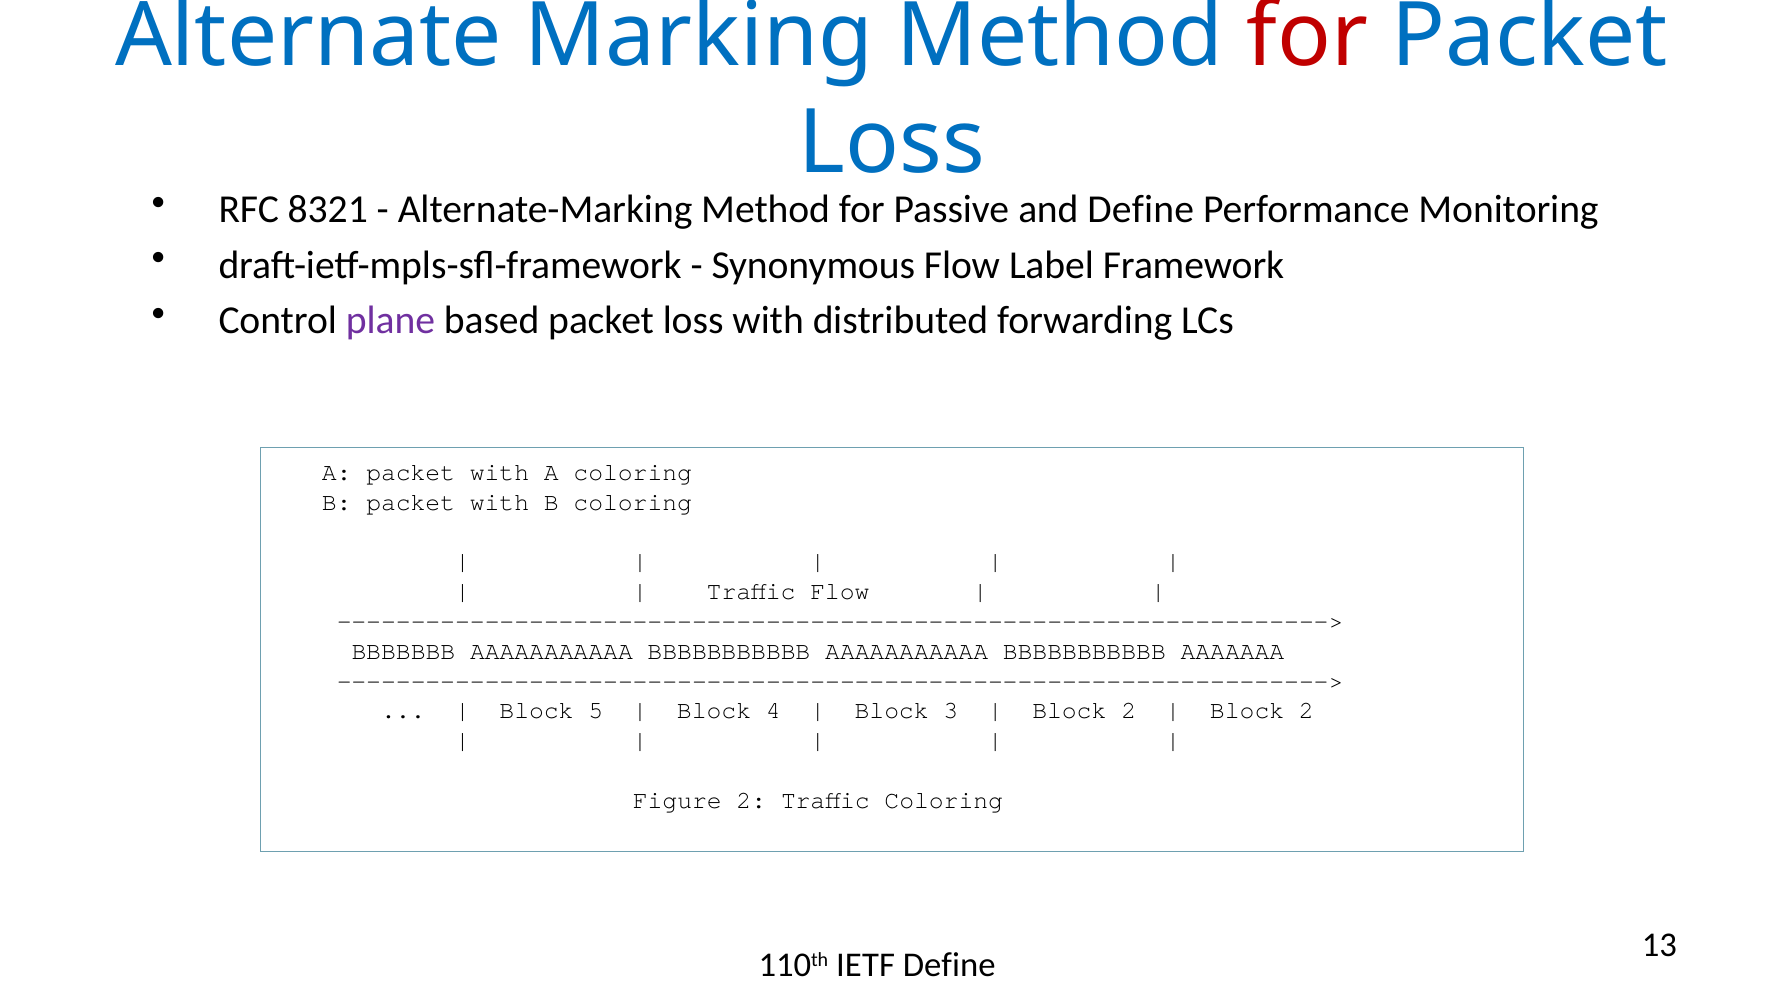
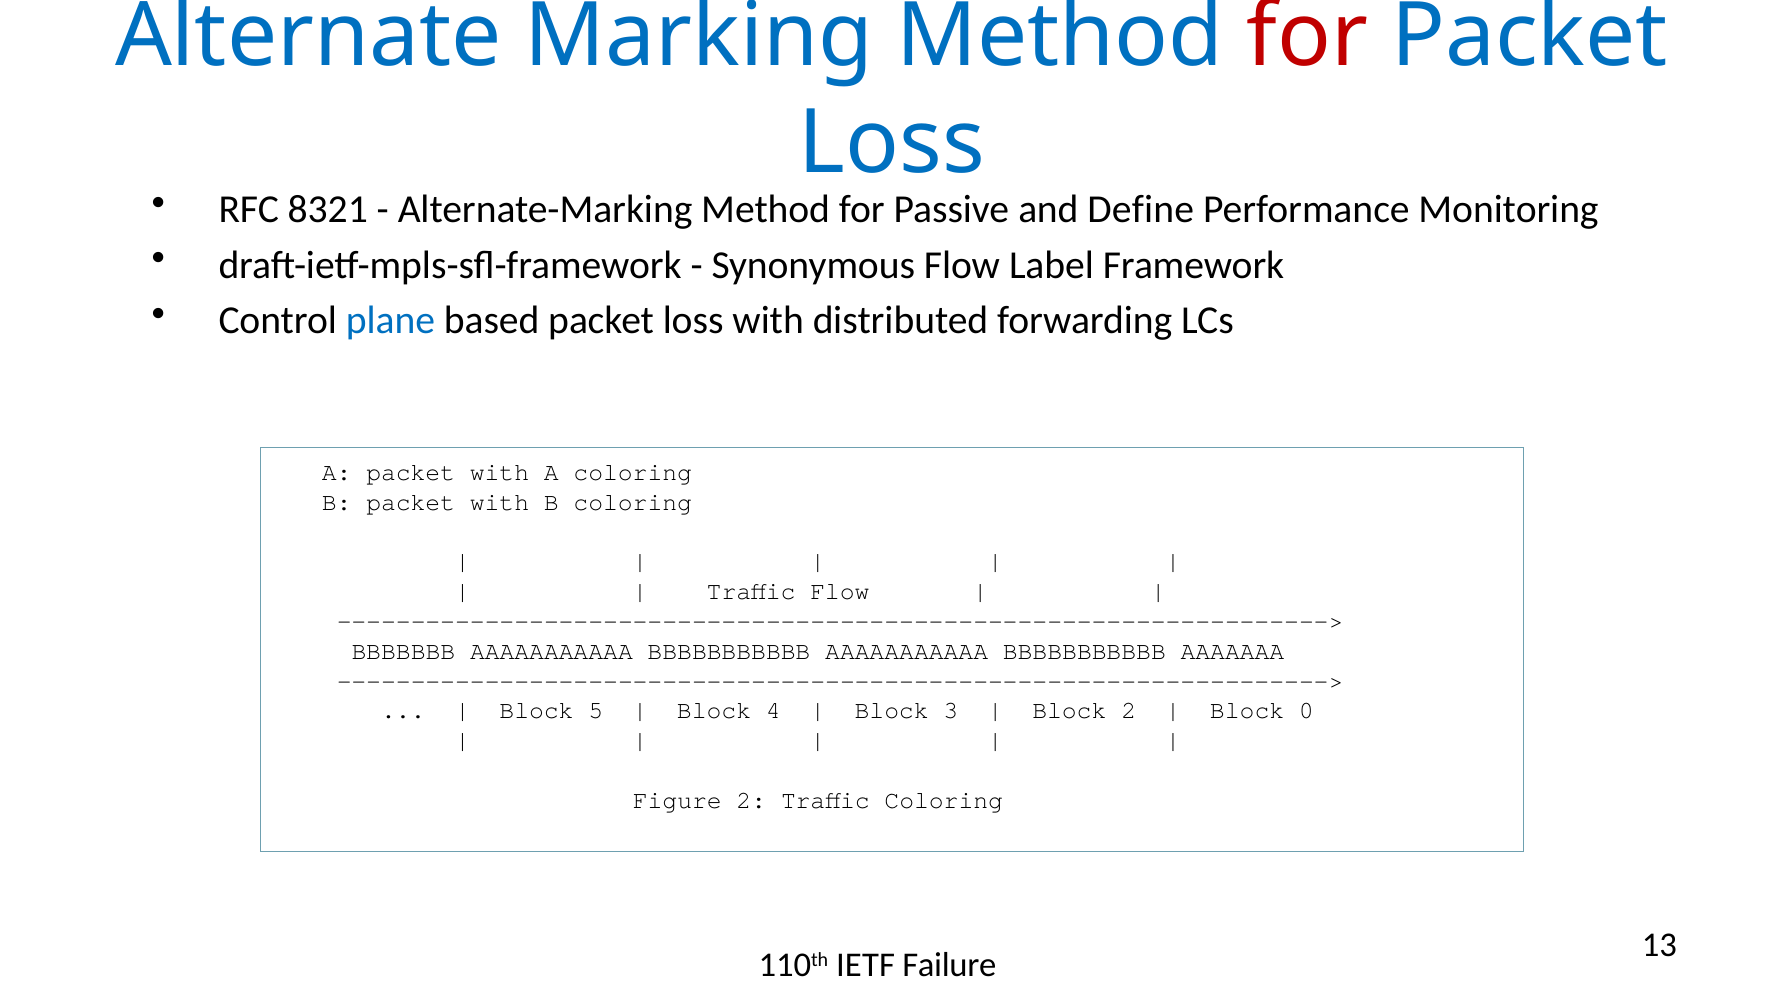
plane colour: purple -> blue
2 at (1306, 711): 2 -> 0
IETF Define: Define -> Failure
